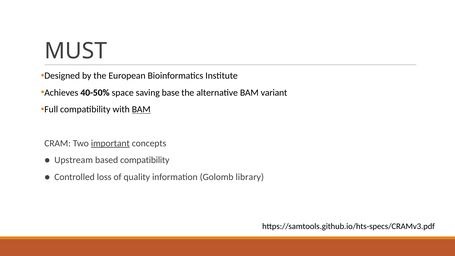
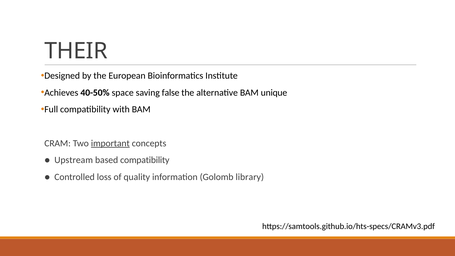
MUST: MUST -> THEIR
base: base -> false
variant: variant -> unique
BAM at (141, 109) underline: present -> none
